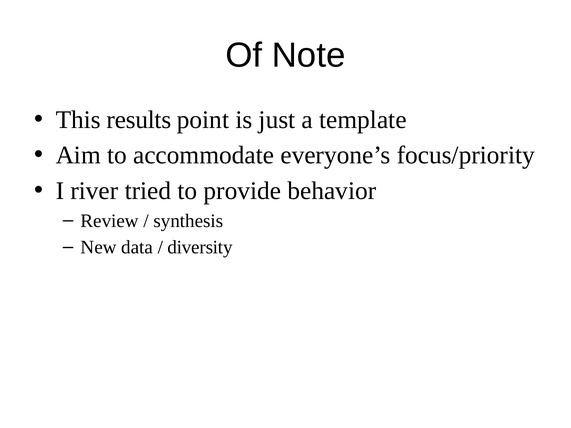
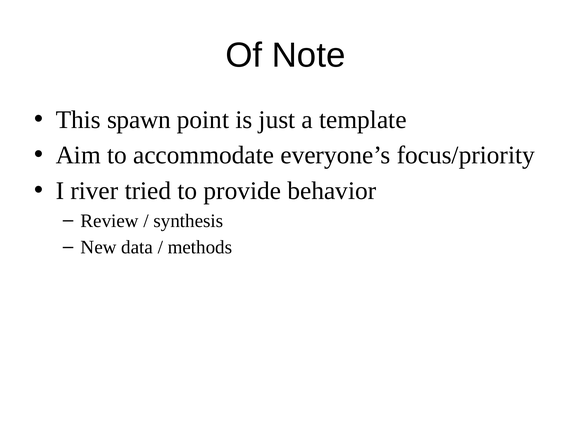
results: results -> spawn
diversity: diversity -> methods
